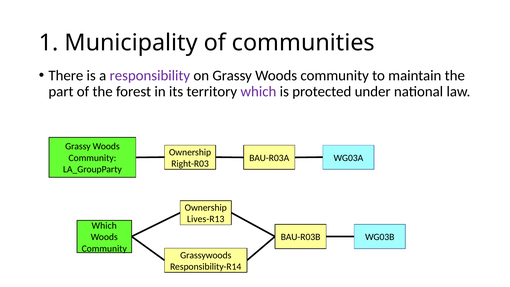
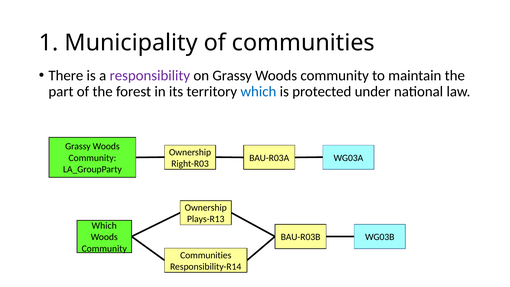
which at (258, 92) colour: purple -> blue
Lives-R13: Lives-R13 -> Plays-R13
Grassywoods at (206, 255): Grassywoods -> Communities
